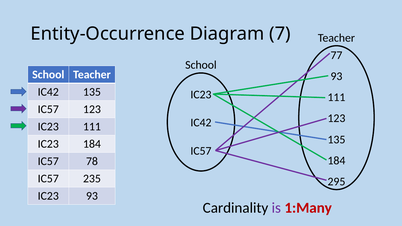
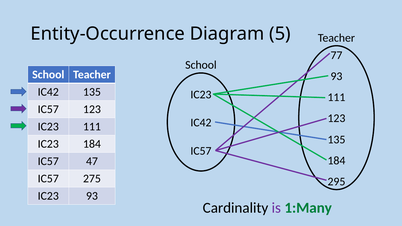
7: 7 -> 5
78: 78 -> 47
235: 235 -> 275
1:Many colour: red -> green
